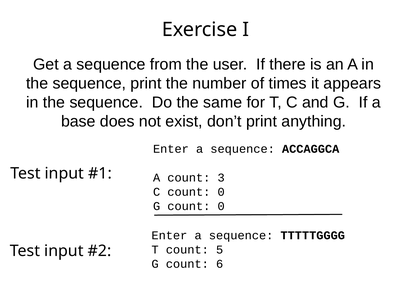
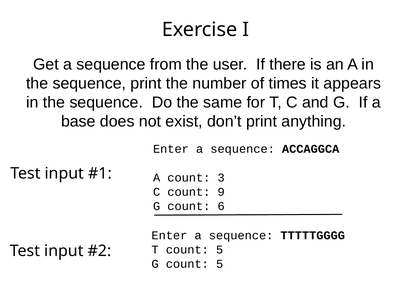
C count 0: 0 -> 9
G count 0: 0 -> 6
G count 6: 6 -> 5
